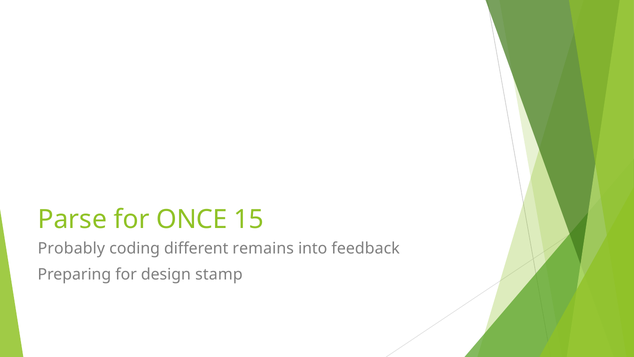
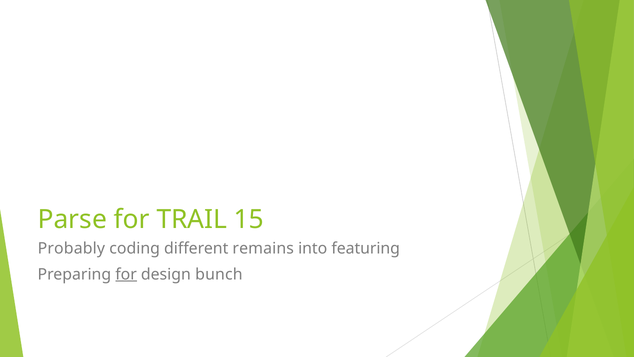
ONCE: ONCE -> TRAIL
feedback: feedback -> featuring
for at (126, 274) underline: none -> present
stamp: stamp -> bunch
